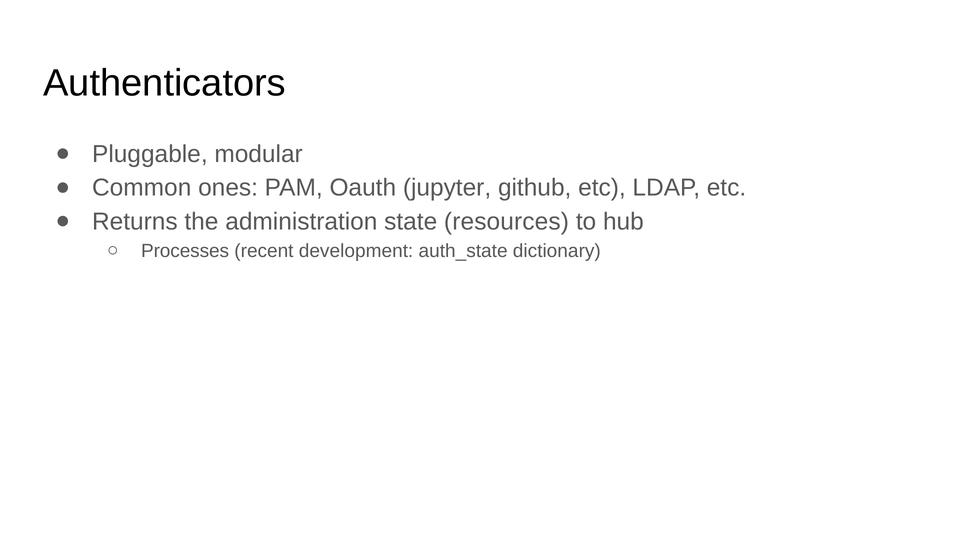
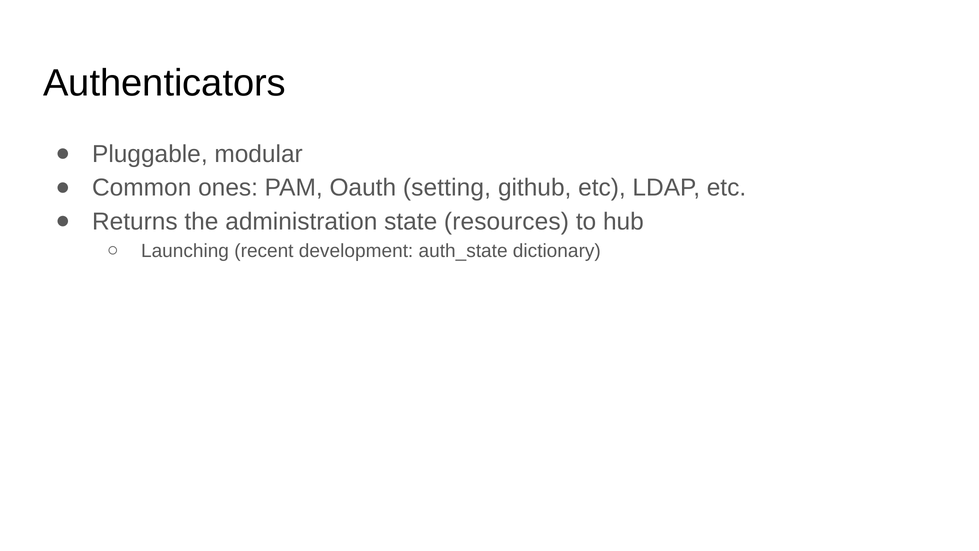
jupyter: jupyter -> setting
Processes: Processes -> Launching
